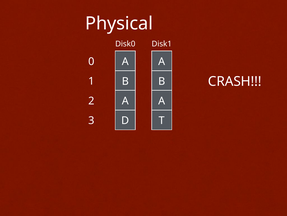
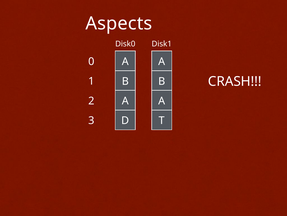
Physical: Physical -> Aspects
